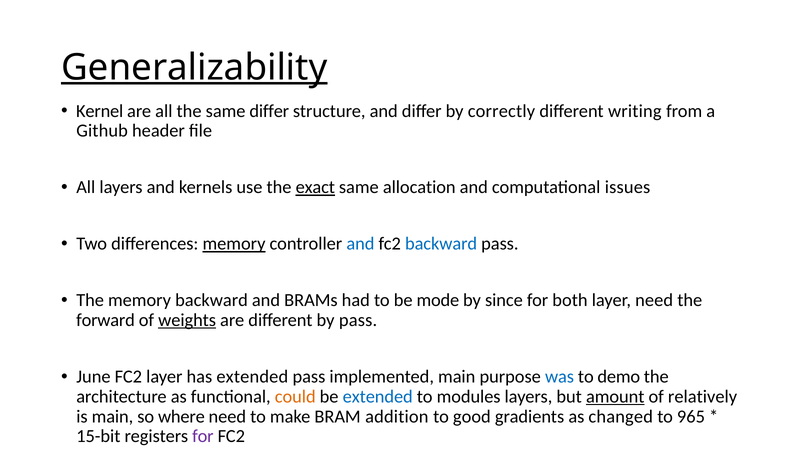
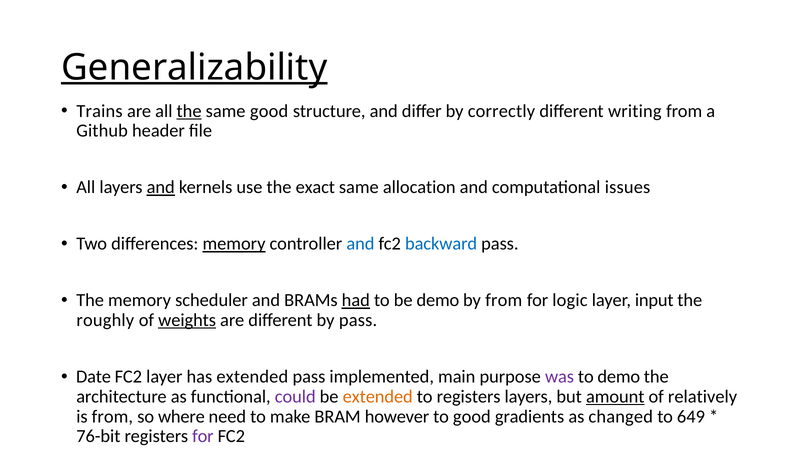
Kernel: Kernel -> Trains
the at (189, 111) underline: none -> present
same differ: differ -> good
and at (161, 187) underline: none -> present
exact underline: present -> none
memory backward: backward -> scheduler
had underline: none -> present
be mode: mode -> demo
by since: since -> from
both: both -> logic
layer need: need -> input
forward: forward -> roughly
June: June -> Date
was colour: blue -> purple
could colour: orange -> purple
extended at (378, 396) colour: blue -> orange
to modules: modules -> registers
is main: main -> from
addition: addition -> however
965: 965 -> 649
15-bit: 15-bit -> 76-bit
